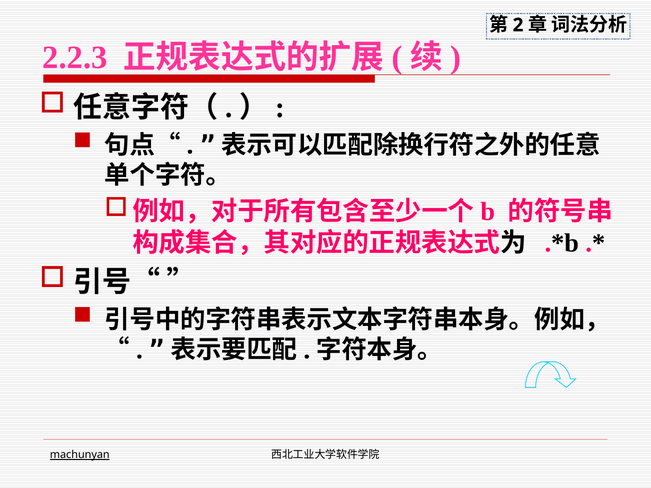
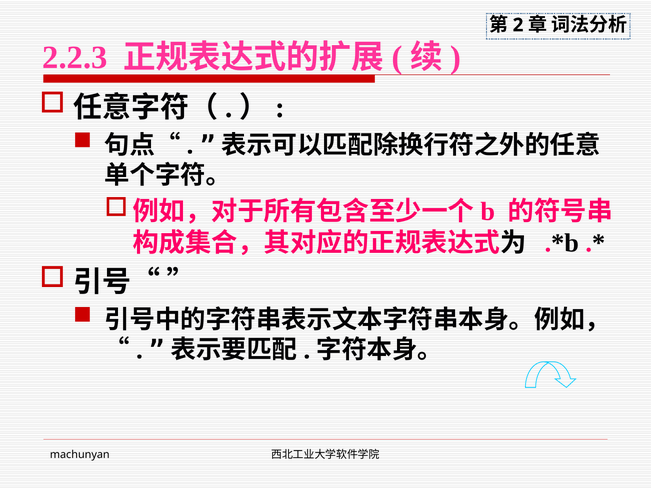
machunyan underline: present -> none
